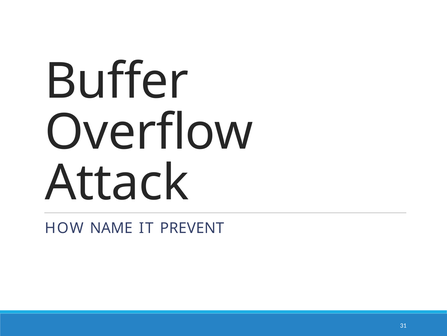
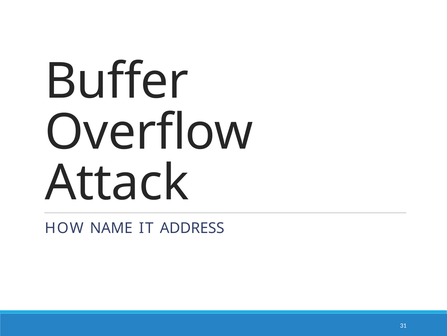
PREVENT: PREVENT -> ADDRESS
